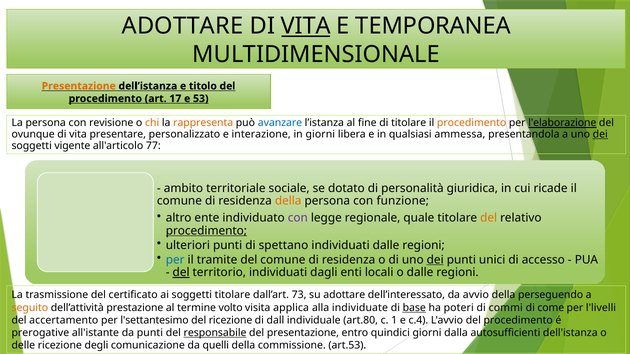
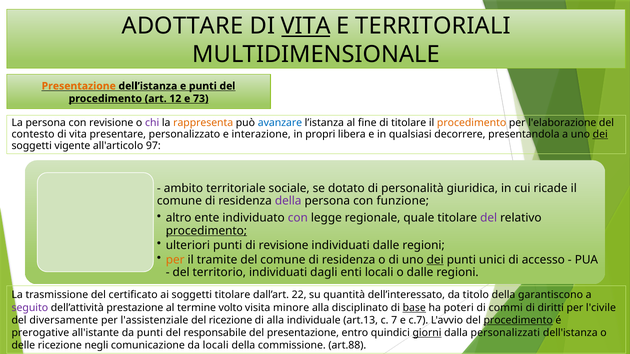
TEMPORANEA: TEMPORANEA -> TERRITORIALI
e titolo: titolo -> punti
17: 17 -> 12
53: 53 -> 73
chi colour: orange -> purple
l'elaborazione underline: present -> none
ovunque: ovunque -> contesto
in giorni: giorni -> propri
ammessa: ammessa -> decorrere
77: 77 -> 97
della at (288, 201) colour: orange -> purple
del at (489, 218) colour: orange -> purple
di spettano: spettano -> revisione
per at (175, 260) colour: blue -> orange
del at (181, 273) underline: present -> none
73: 73 -> 22
su adottare: adottare -> quantità
avvio: avvio -> titolo
perseguendo: perseguendo -> garantiscono
seguito colour: orange -> purple
applica: applica -> minore
individuate: individuate -> disciplinato
come: come -> diritti
l'livelli: l'livelli -> l'civile
accertamento: accertamento -> diversamente
l'settantesimo: l'settantesimo -> l'assistenziale
di dall: dall -> alla
art.80: art.80 -> art.13
1: 1 -> 7
c.4: c.4 -> c.7
procedimento at (518, 321) underline: none -> present
responsabile underline: present -> none
giorni at (427, 333) underline: none -> present
autosufficienti: autosufficienti -> personalizzati
degli: degli -> negli
da quelli: quelli -> locali
art.53: art.53 -> art.88
